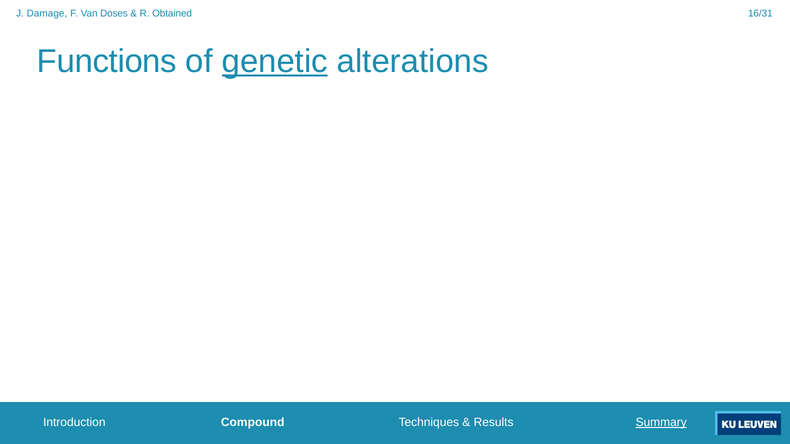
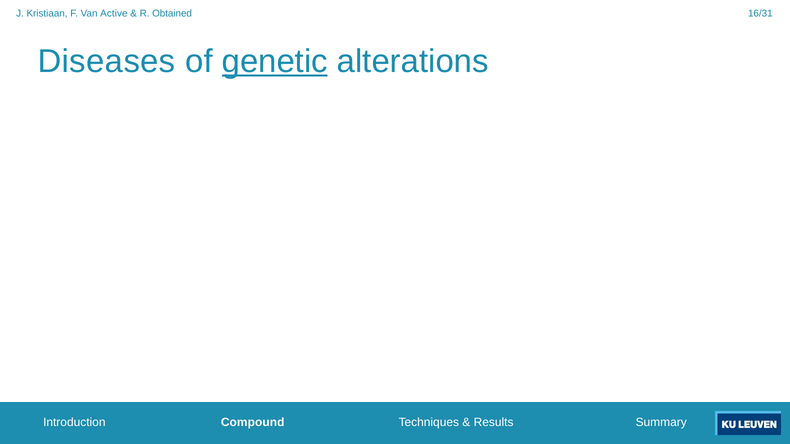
Damage: Damage -> Kristiaan
Doses: Doses -> Active
Functions: Functions -> Diseases
Summary underline: present -> none
